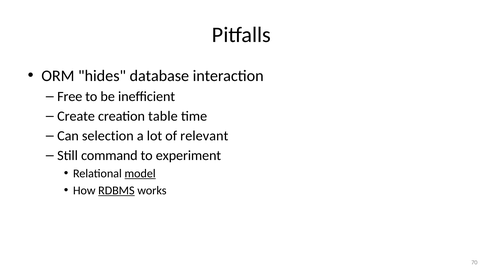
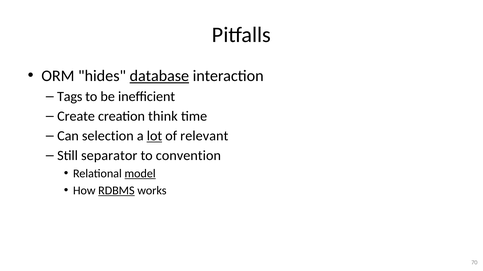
database underline: none -> present
Free: Free -> Tags
table: table -> think
lot underline: none -> present
command: command -> separator
experiment: experiment -> convention
